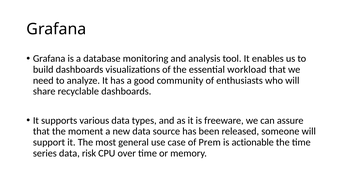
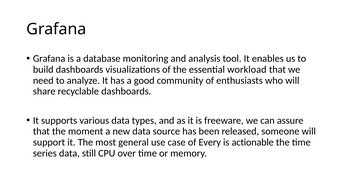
Prem: Prem -> Every
risk: risk -> still
